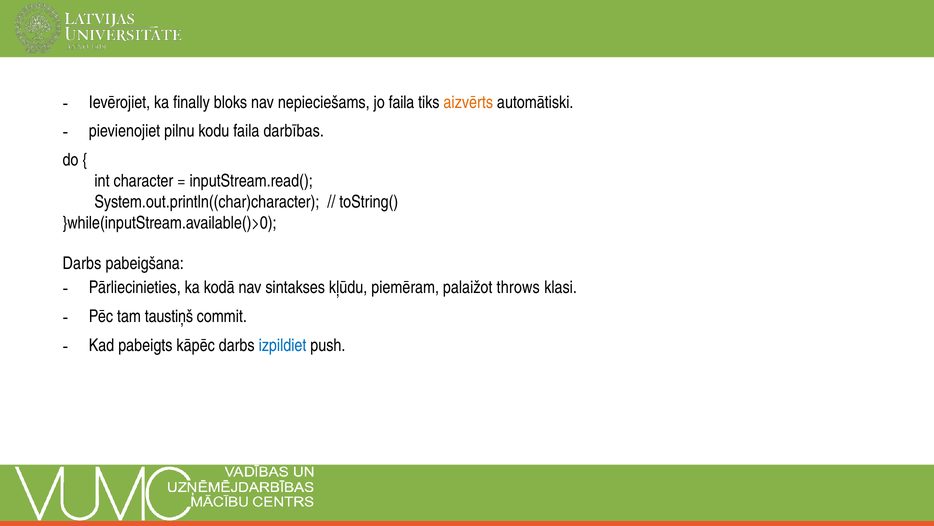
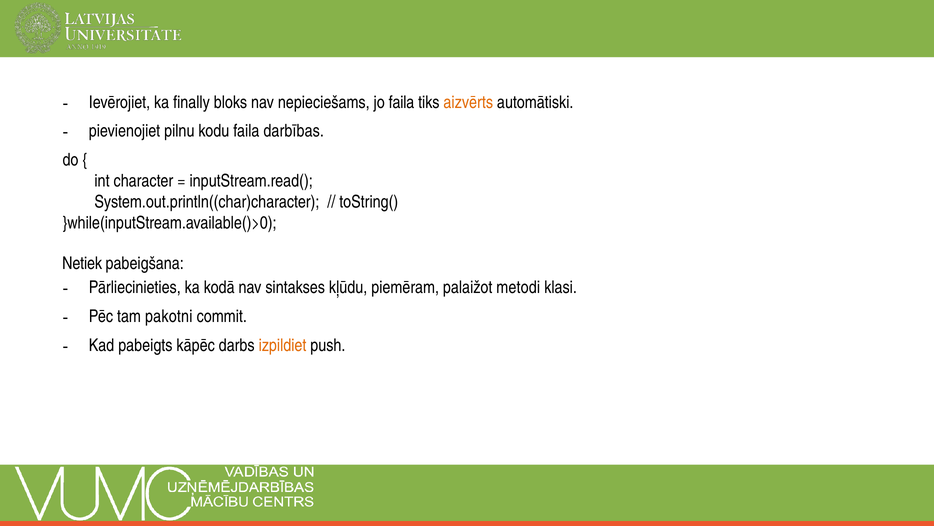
Darbs at (82, 263): Darbs -> Netiek
throws: throws -> metodi
taustiņš: taustiņš -> pakotni
izpildiet colour: blue -> orange
